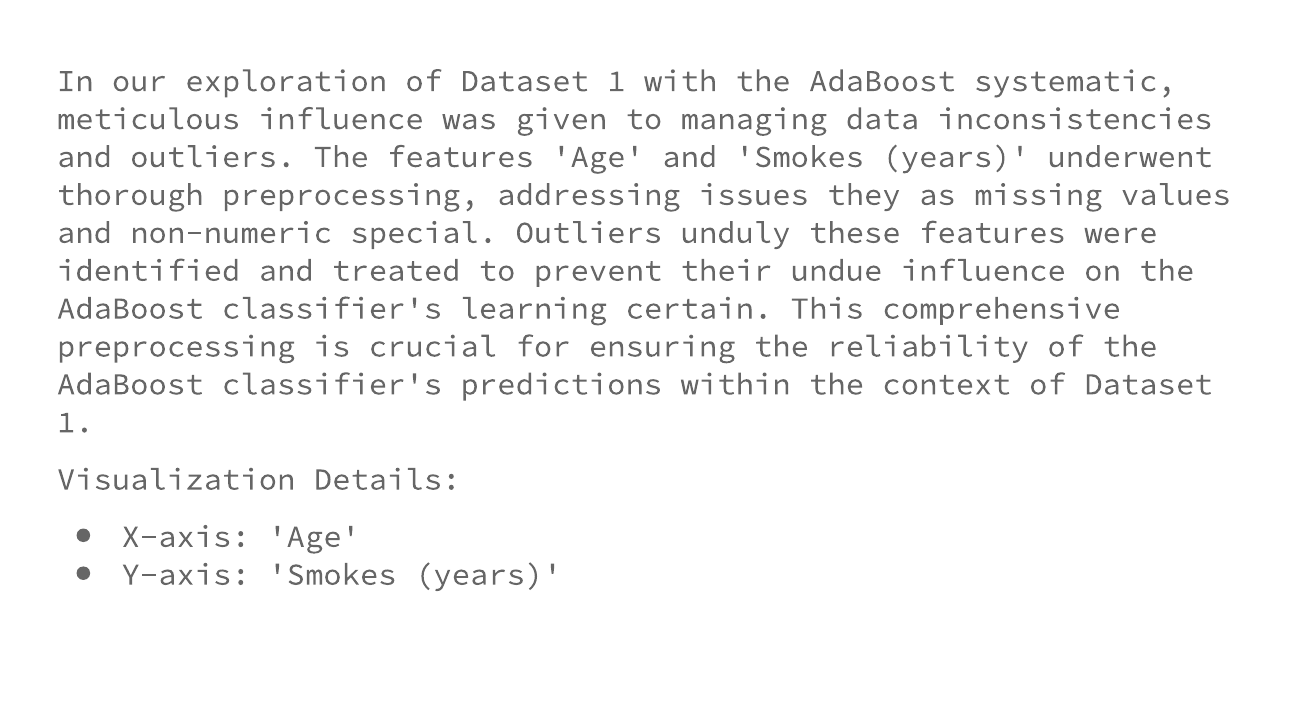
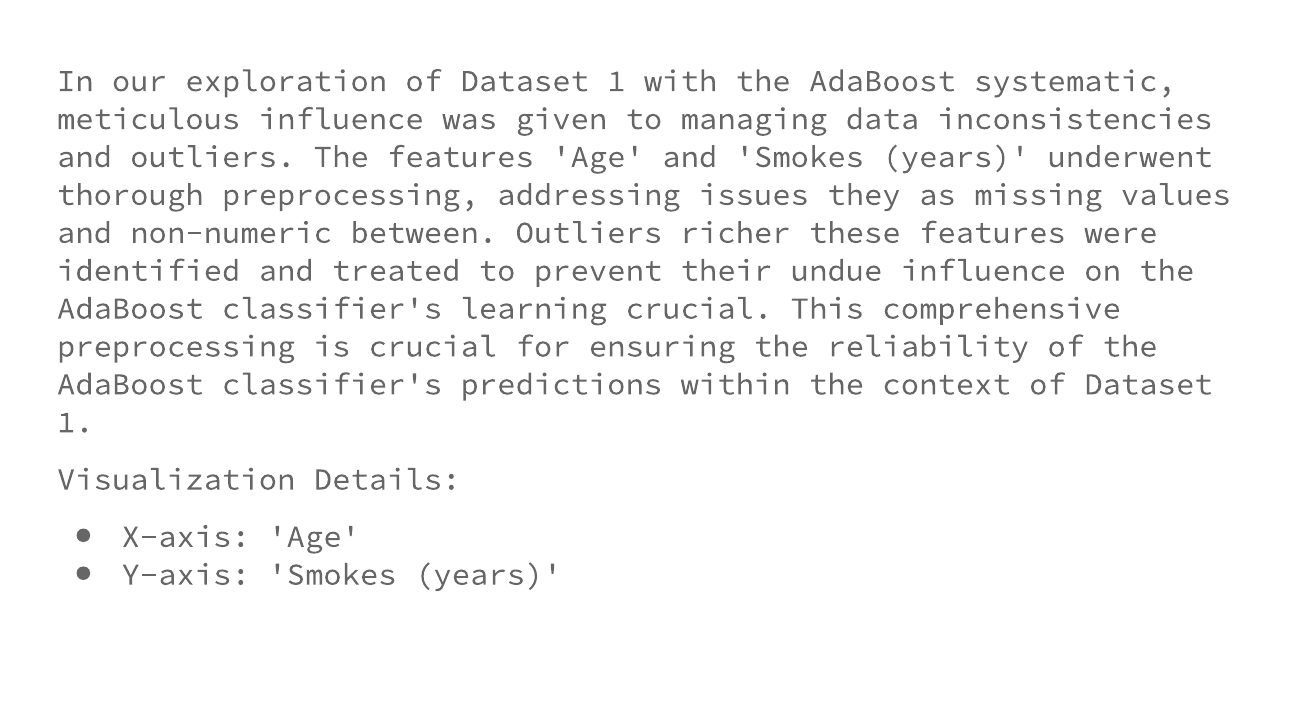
special: special -> between
unduly: unduly -> richer
learning certain: certain -> crucial
